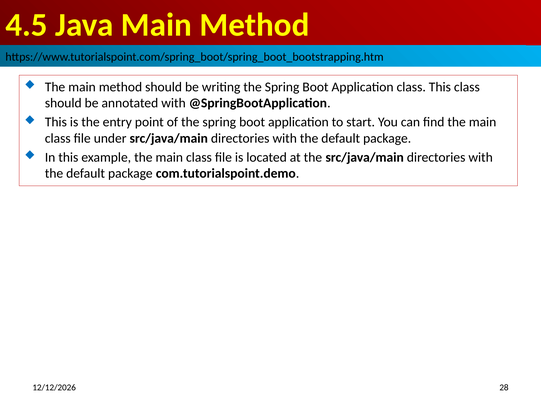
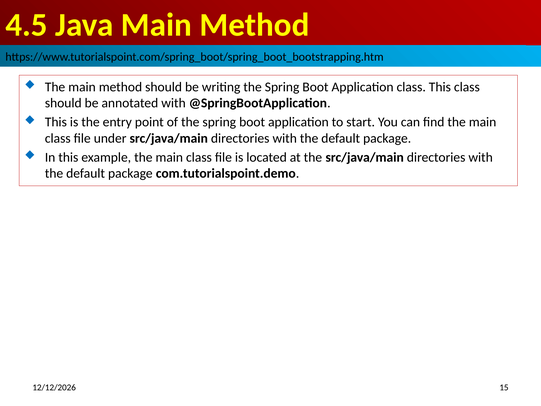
28: 28 -> 15
